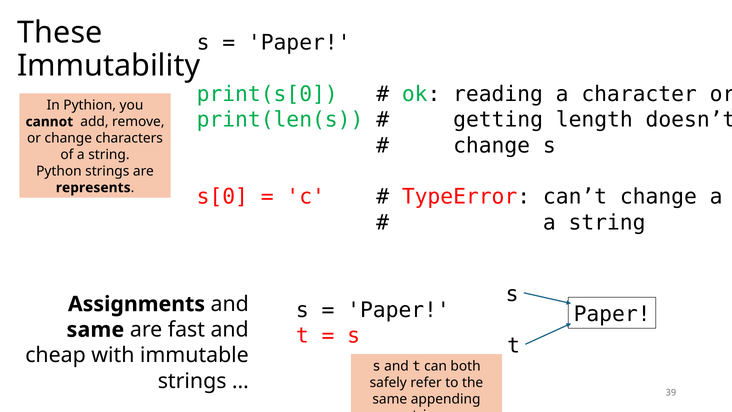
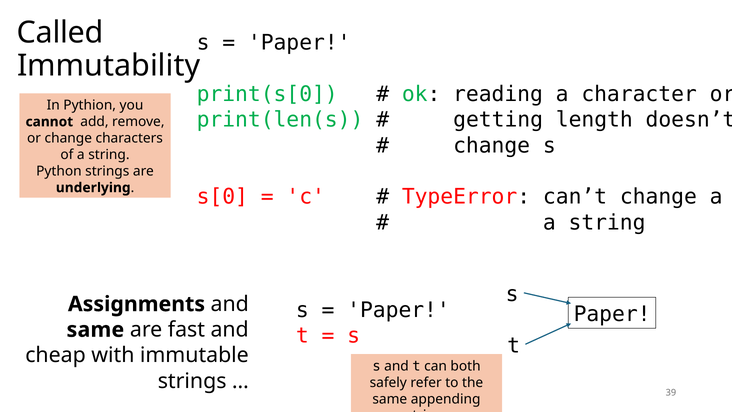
These: These -> Called
represents: represents -> underlying
